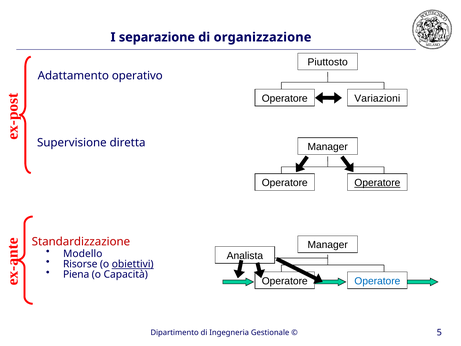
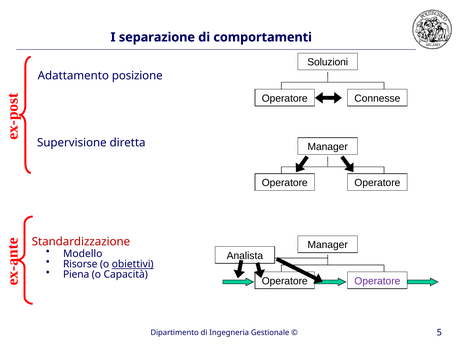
organizzazione: organizzazione -> comportamenti
Piuttosto: Piuttosto -> Soluzioni
operativo: operativo -> posizione
Variazioni: Variazioni -> Connesse
Operatore at (377, 183) underline: present -> none
Operatore at (377, 281) colour: blue -> purple
